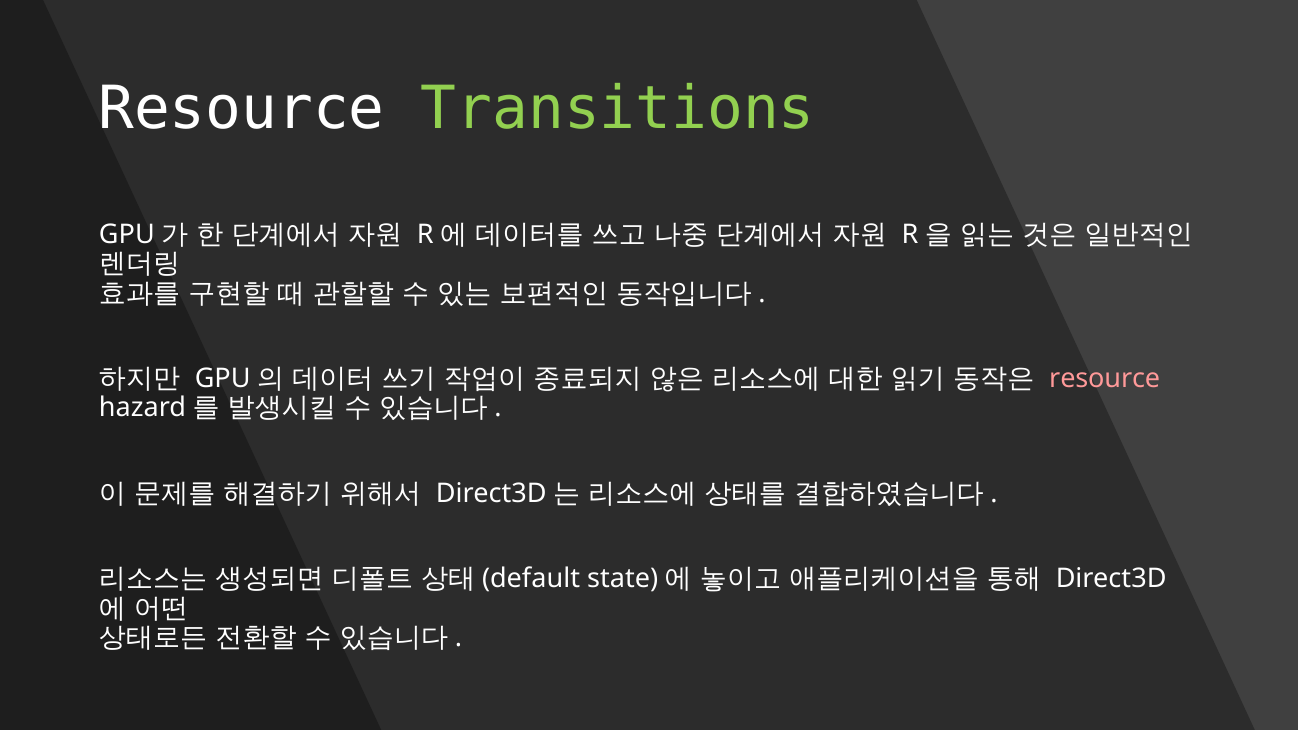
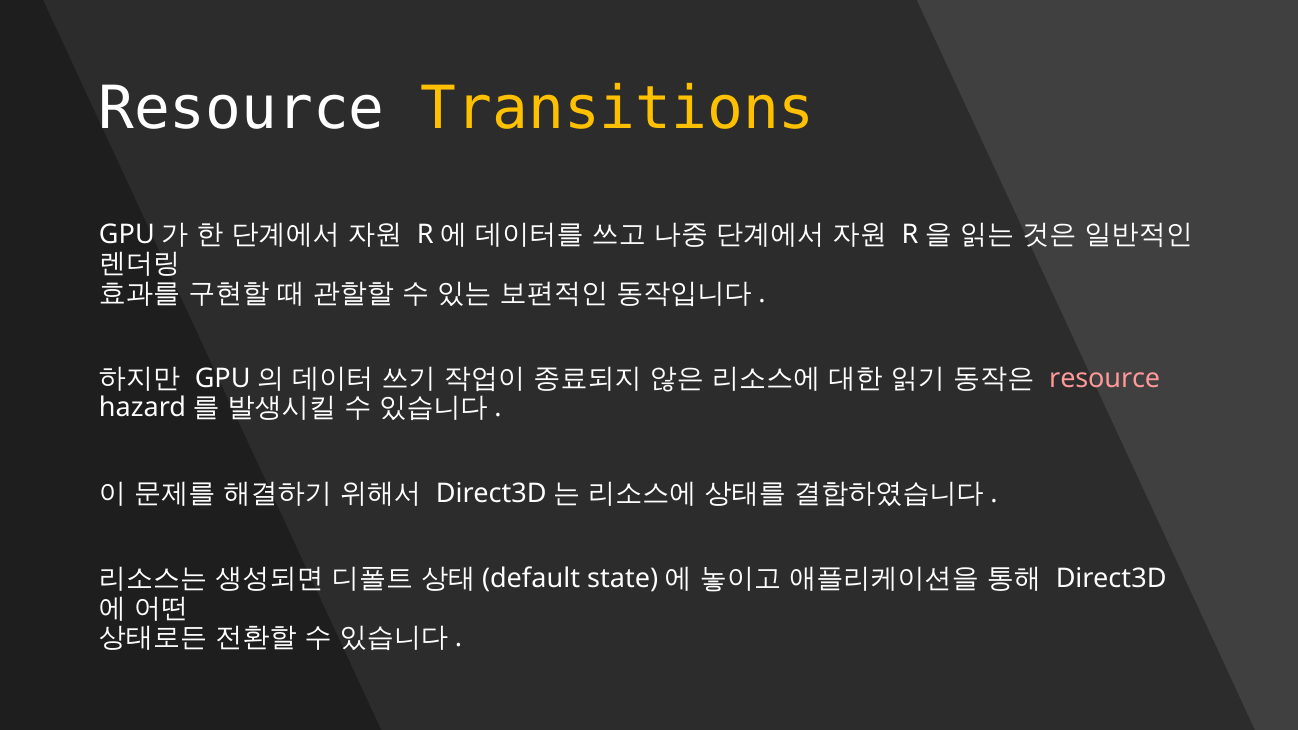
Transitions colour: light green -> yellow
